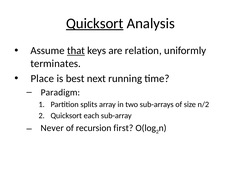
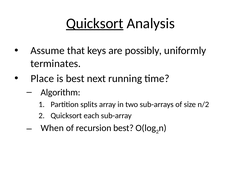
that underline: present -> none
relation: relation -> possibly
Paradigm: Paradigm -> Algorithm
Never: Never -> When
recursion first: first -> best
